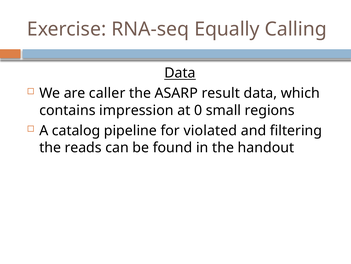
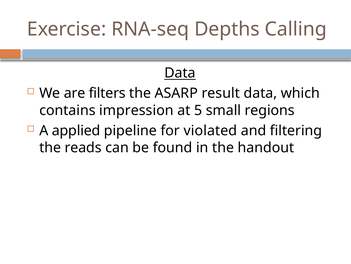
Equally: Equally -> Depths
caller: caller -> filters
0: 0 -> 5
catalog: catalog -> applied
